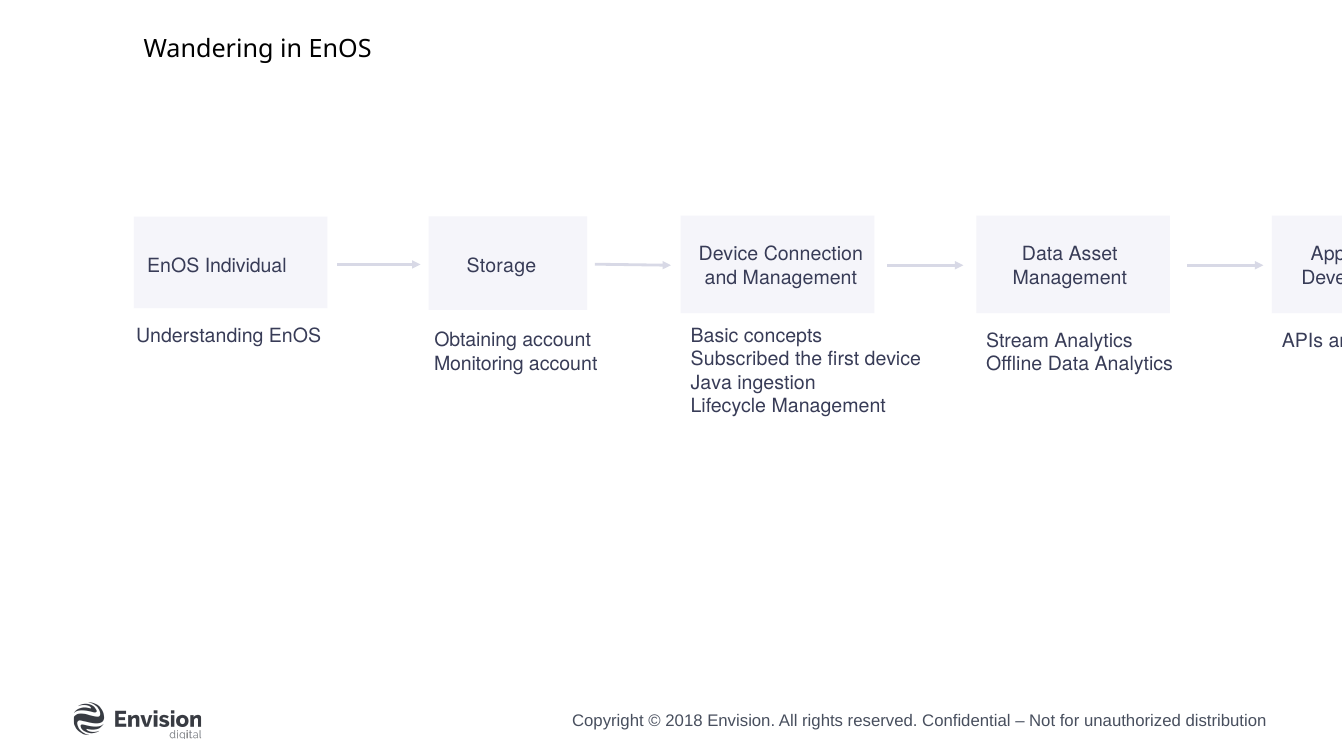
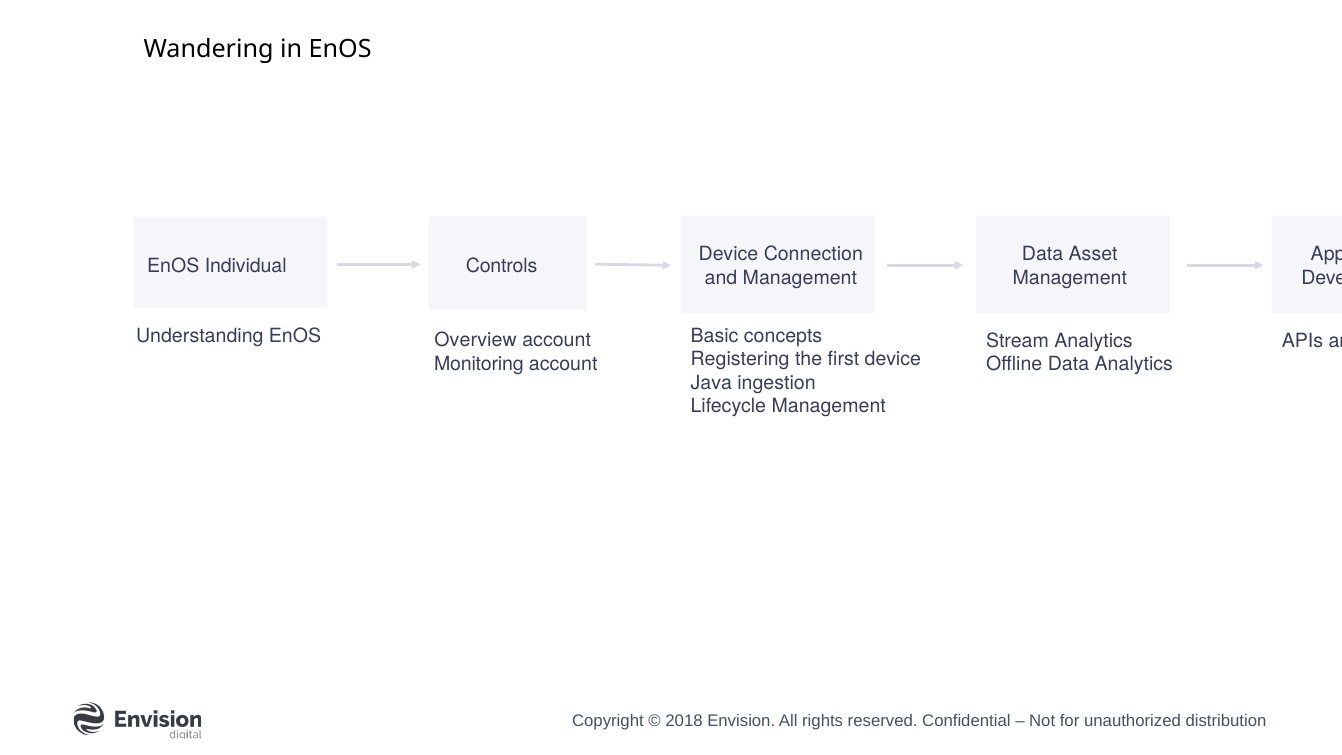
Storage: Storage -> Controls
Obtaining: Obtaining -> Overview
Subscribed: Subscribed -> Registering
